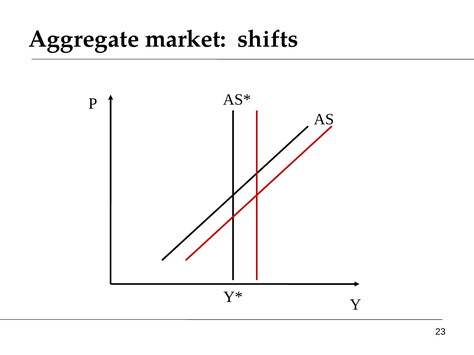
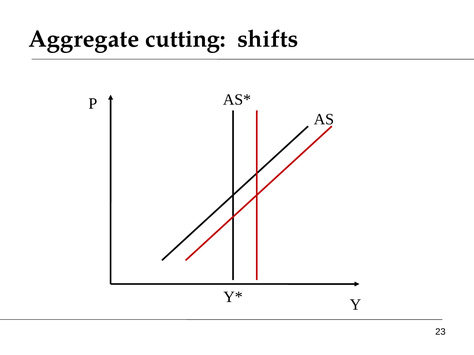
market: market -> cutting
